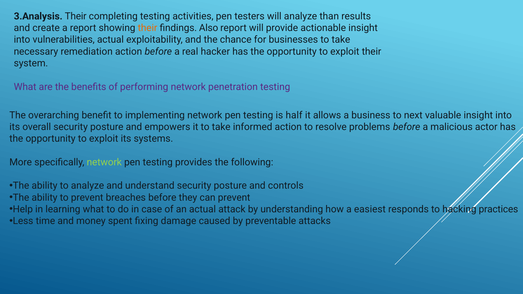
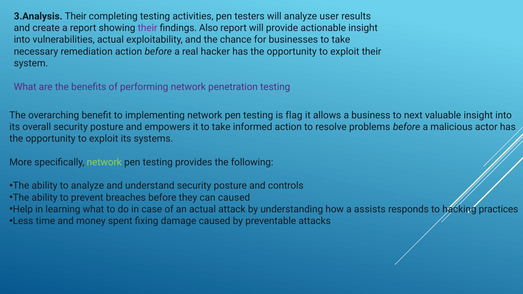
than: than -> user
their at (148, 28) colour: orange -> purple
half: half -> flag
can prevent: prevent -> caused
easiest: easiest -> assists
